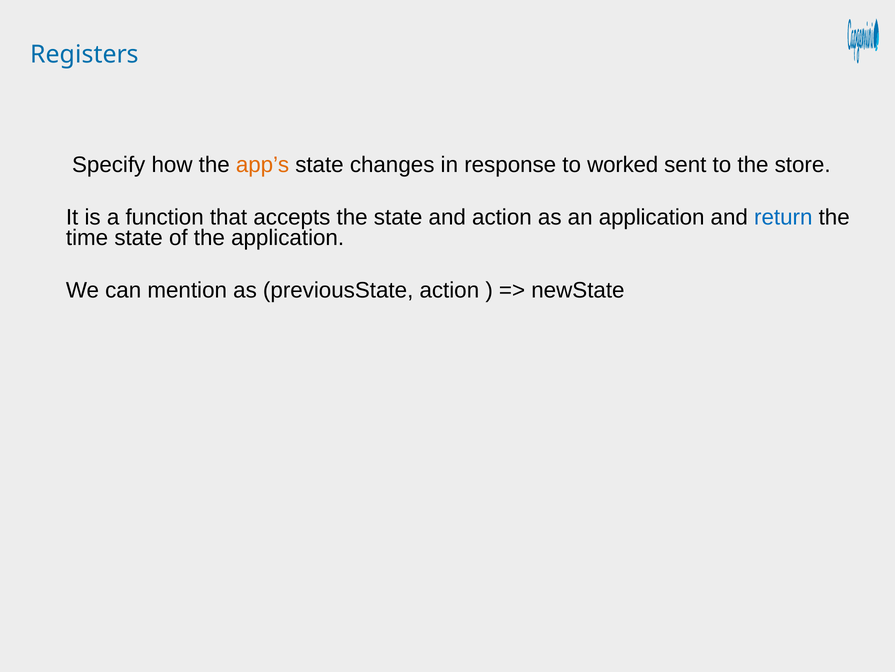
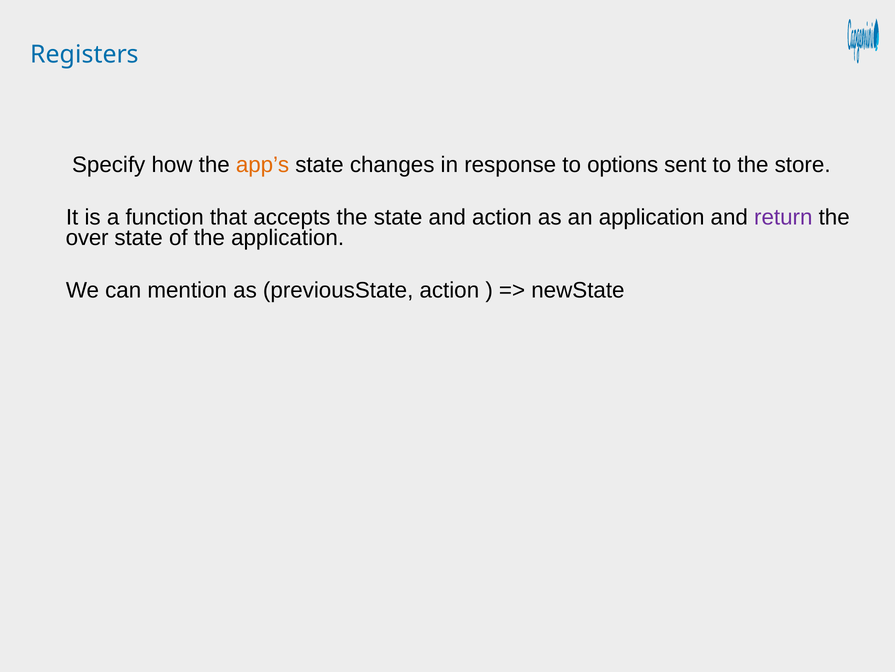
worked: worked -> options
return colour: blue -> purple
time: time -> over
